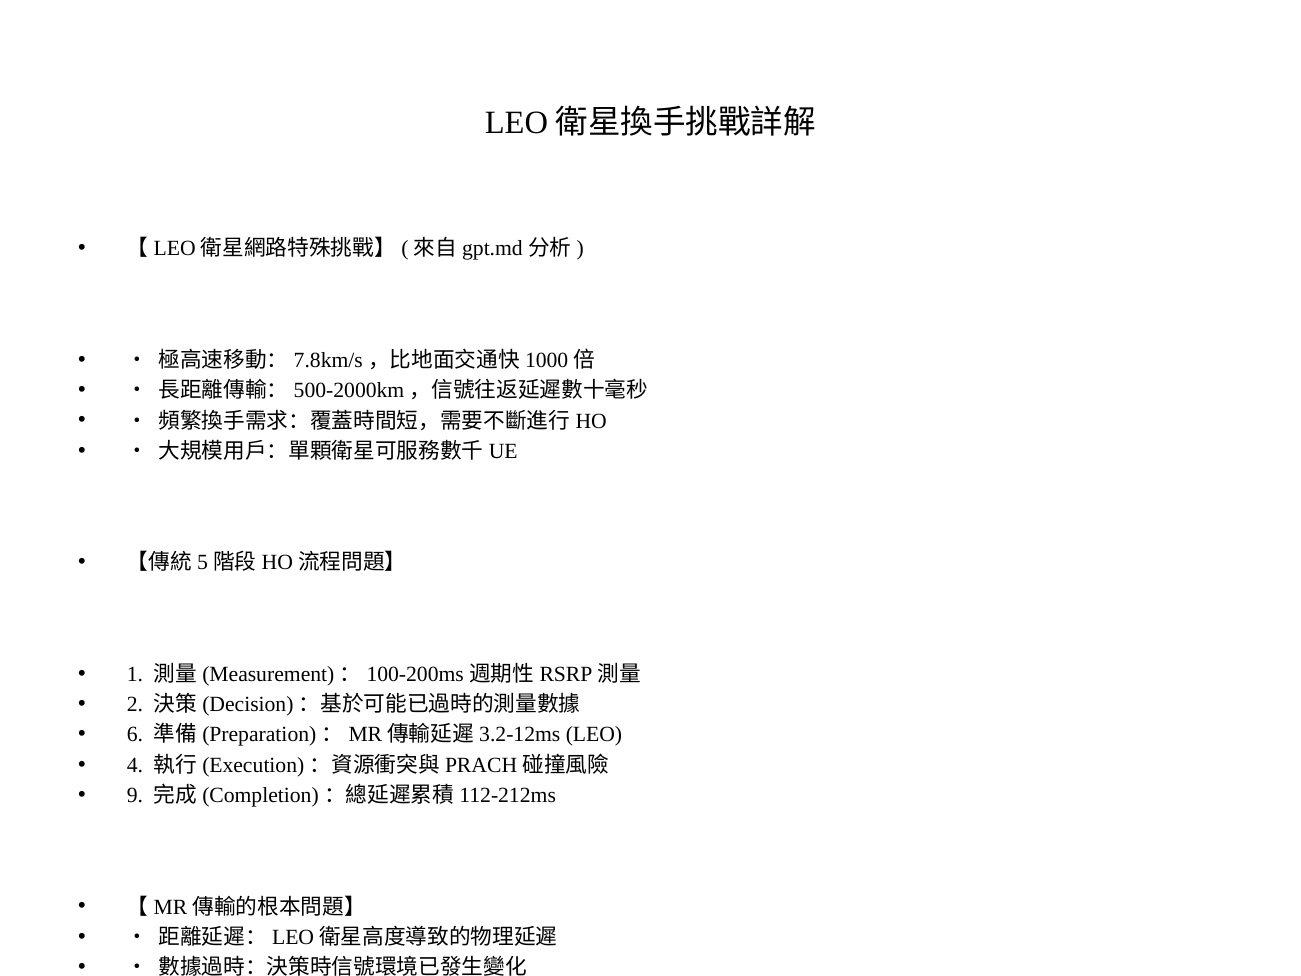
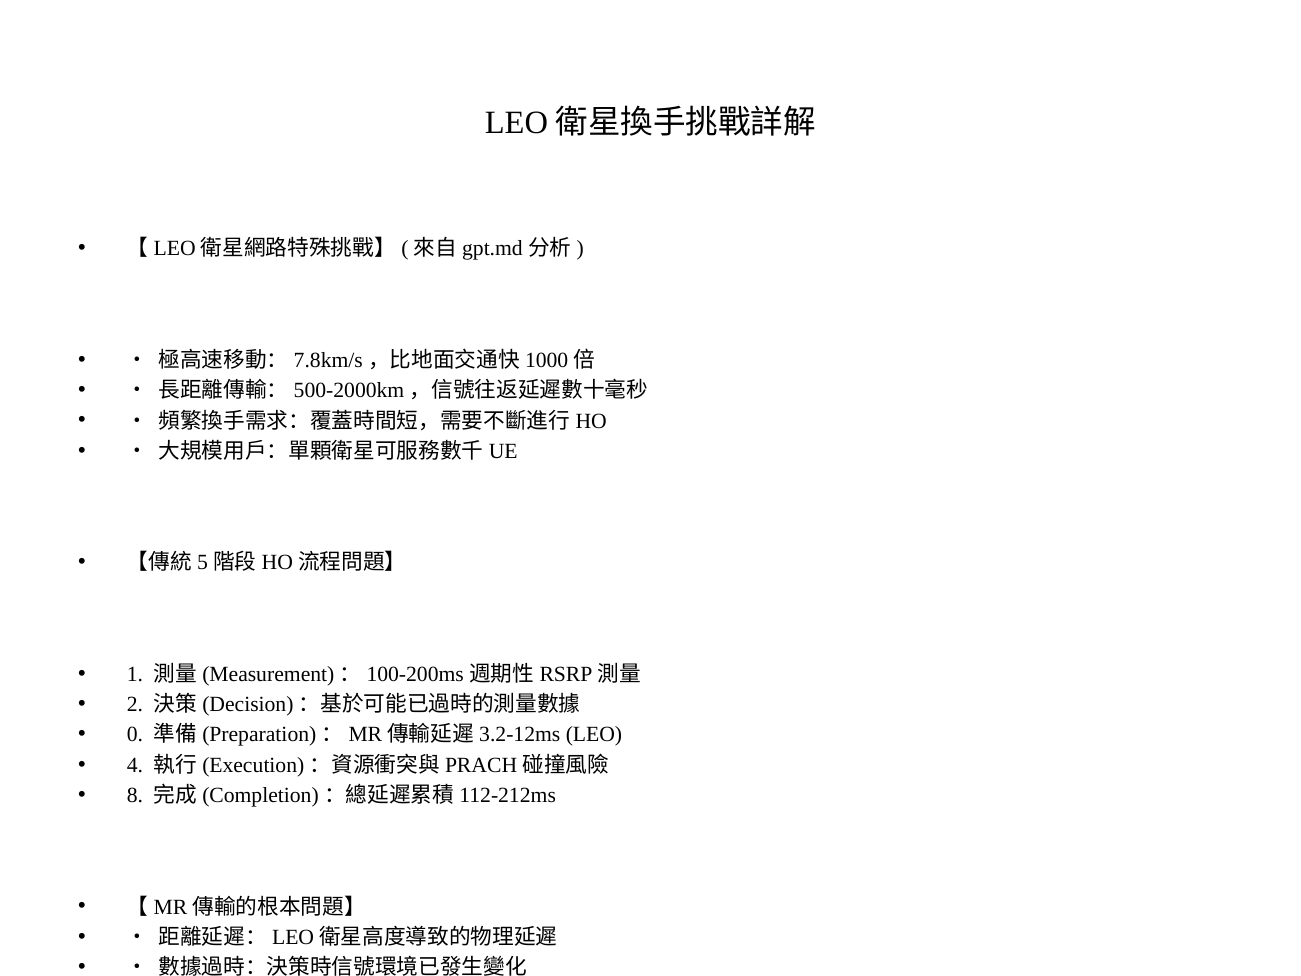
6: 6 -> 0
9: 9 -> 8
